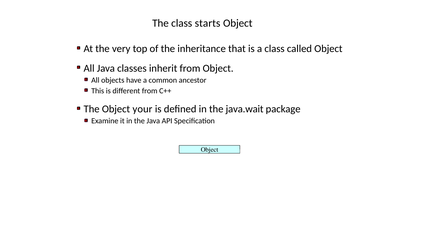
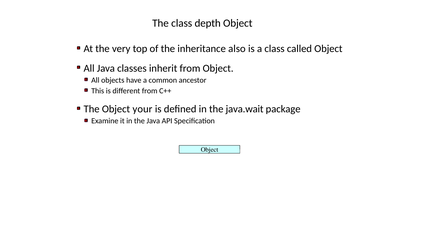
starts: starts -> depth
that: that -> also
